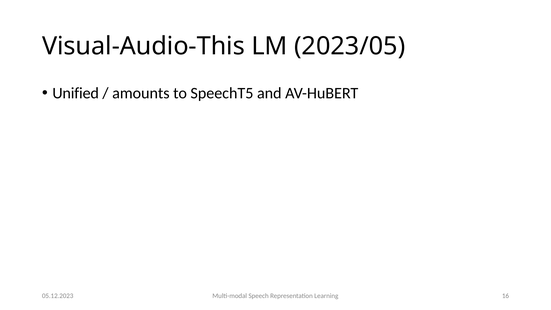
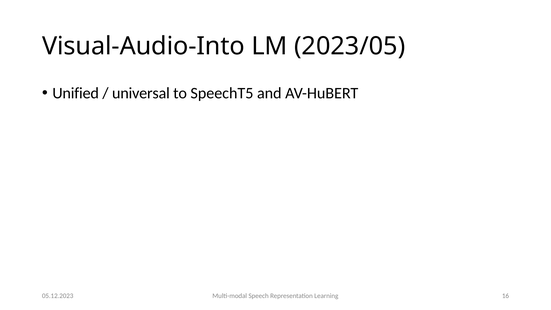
Visual-Audio-This: Visual-Audio-This -> Visual-Audio-Into
amounts: amounts -> universal
